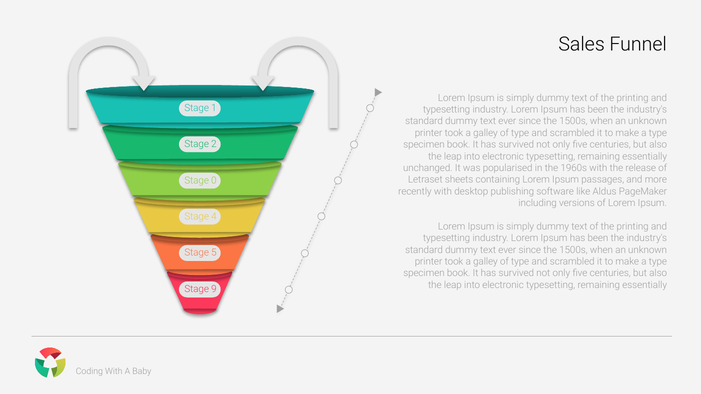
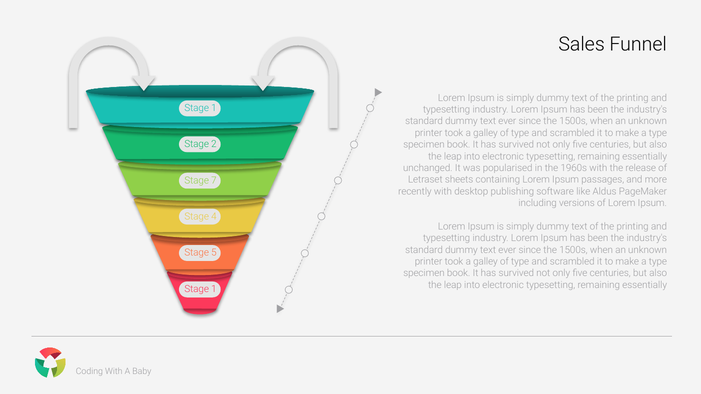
0: 0 -> 7
9 at (214, 289): 9 -> 1
